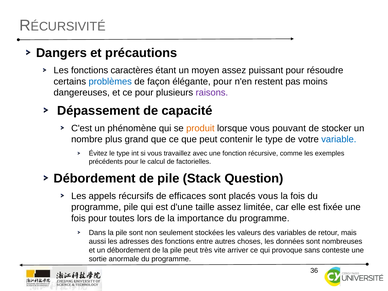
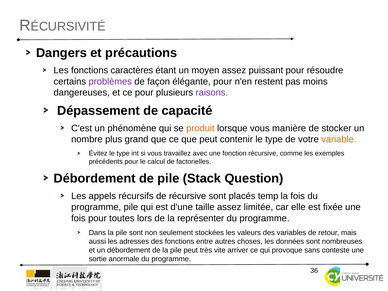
problèmes colour: blue -> purple
pouvant: pouvant -> manière
variable colour: blue -> orange
de efficaces: efficaces -> récursive
placés vous: vous -> temp
importance: importance -> représenter
